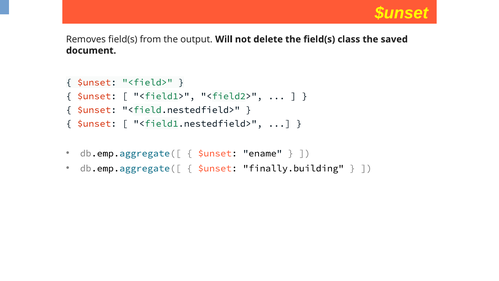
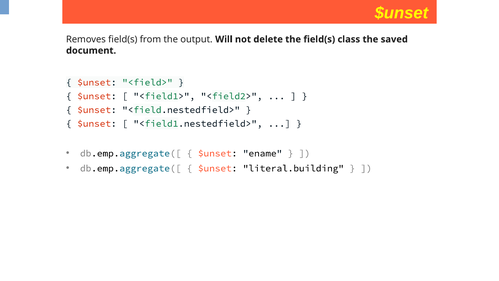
finally.building: finally.building -> literal.building
